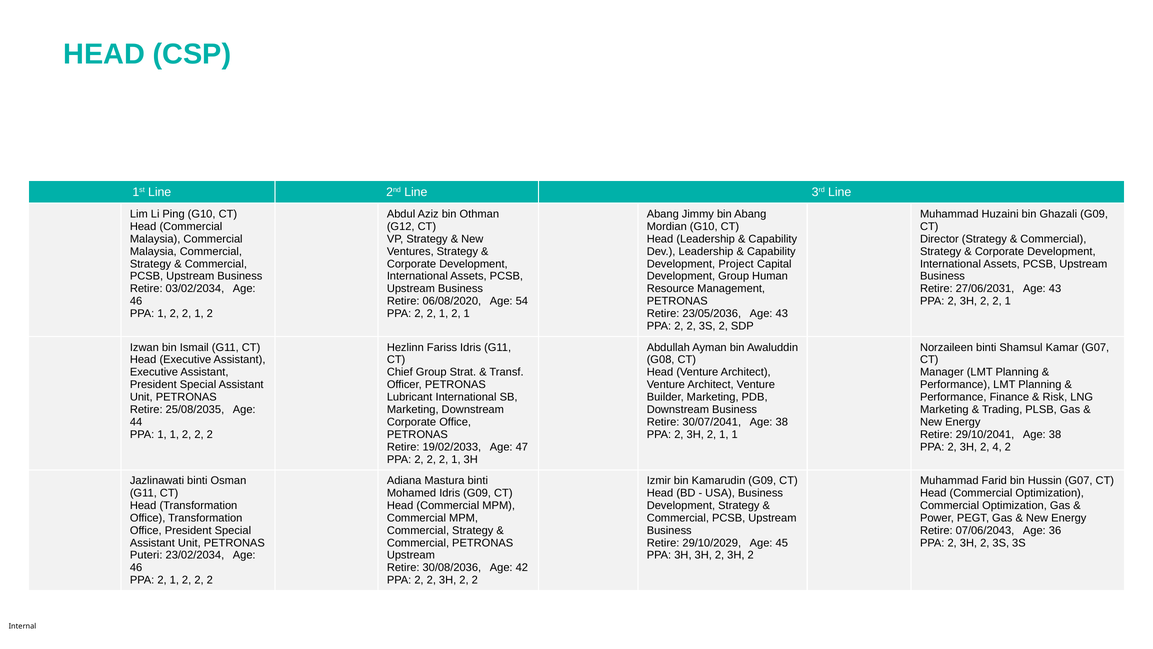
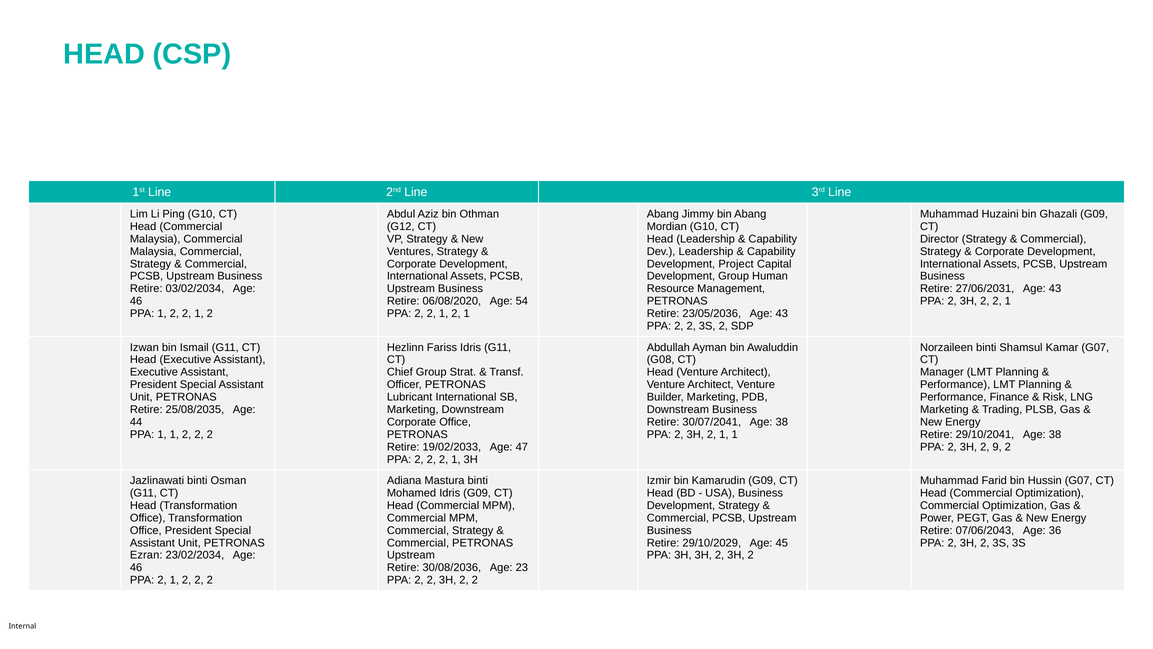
4: 4 -> 9
Puteri: Puteri -> Ezran
42: 42 -> 23
